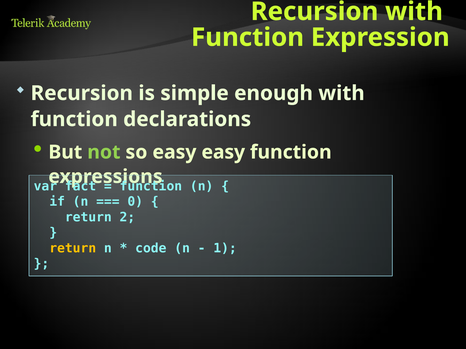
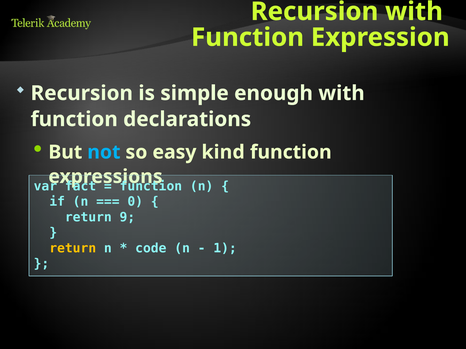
not colour: light green -> light blue
easy easy: easy -> kind
2: 2 -> 9
